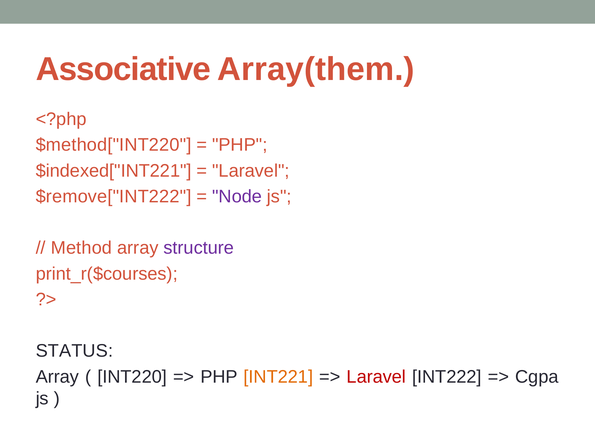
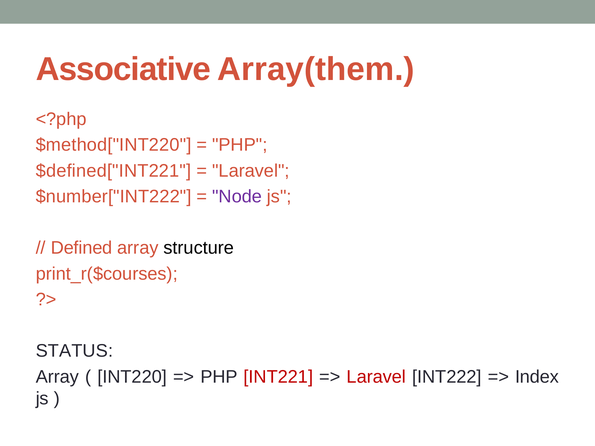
$indexed["INT221: $indexed["INT221 -> $defined["INT221
$remove["INT222: $remove["INT222 -> $number["INT222
Method: Method -> Defined
structure colour: purple -> black
INT221 colour: orange -> red
Cgpa: Cgpa -> Index
